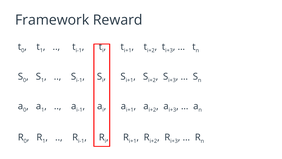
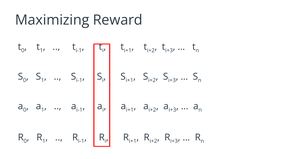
Framework: Framework -> Maximizing
